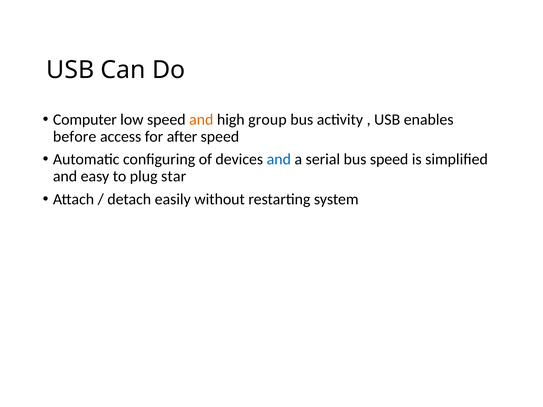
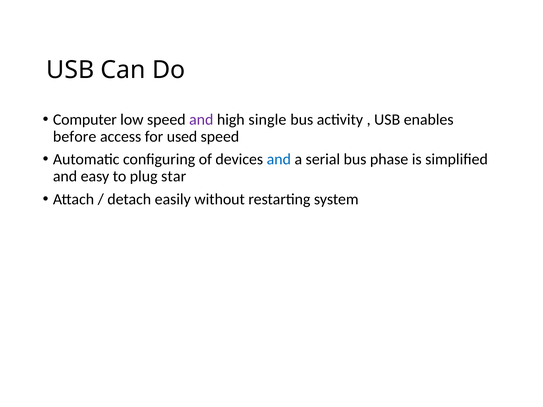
and at (201, 120) colour: orange -> purple
group: group -> single
after: after -> used
bus speed: speed -> phase
